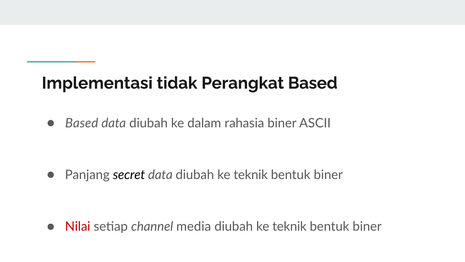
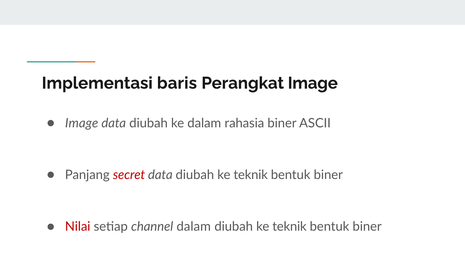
tidak: tidak -> baris
Perangkat Based: Based -> Image
Based at (82, 123): Based -> Image
secret colour: black -> red
channel media: media -> dalam
